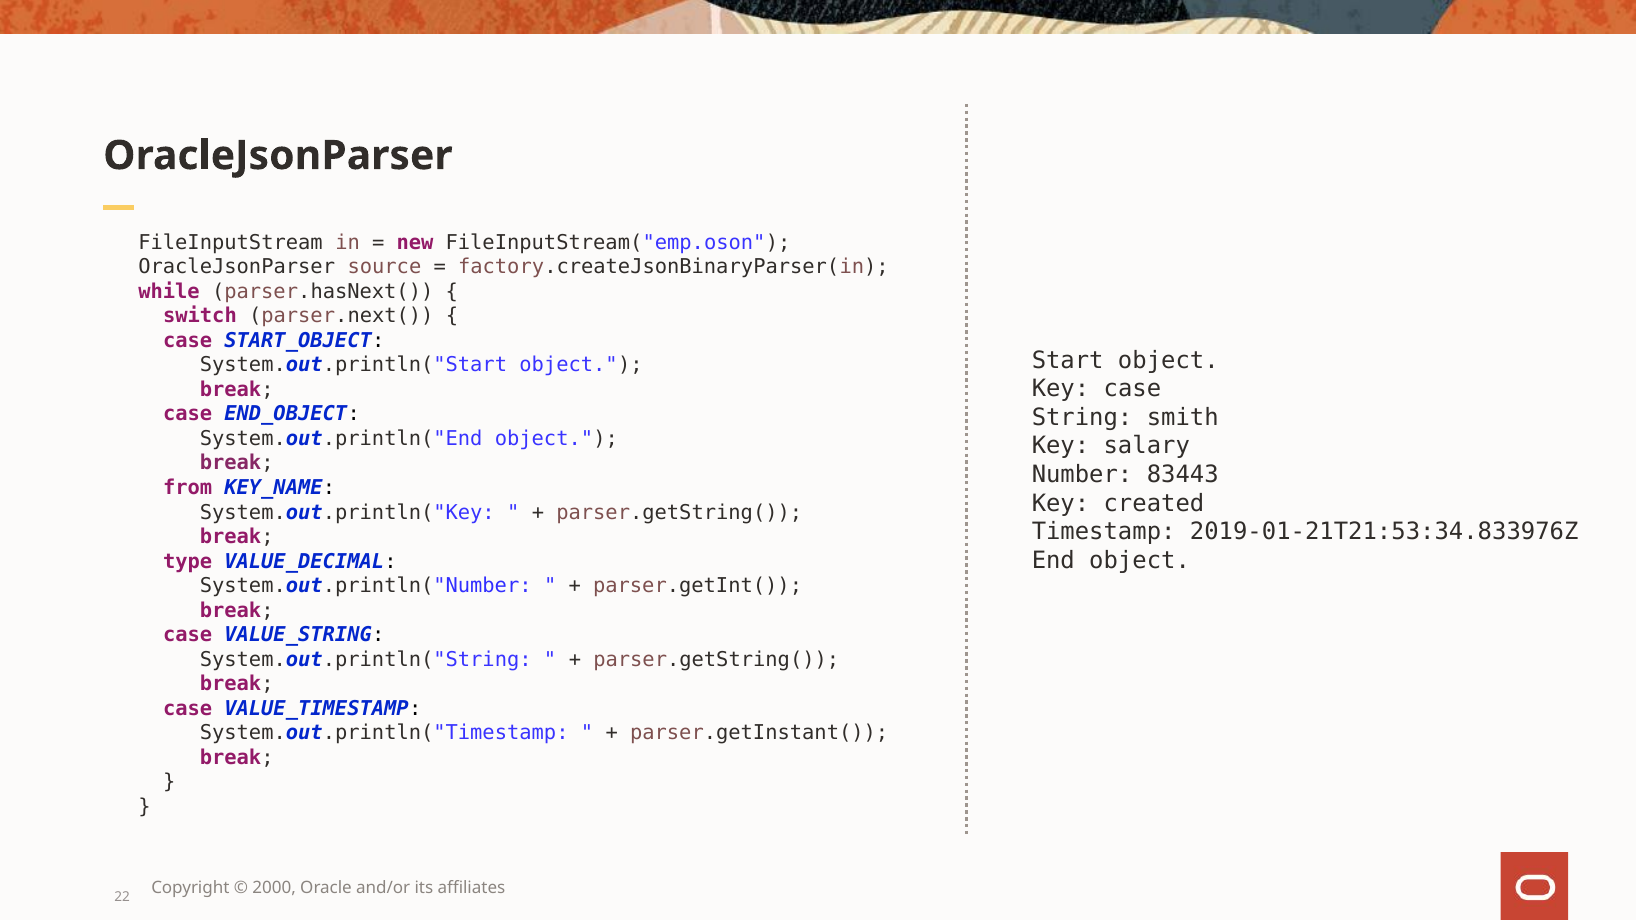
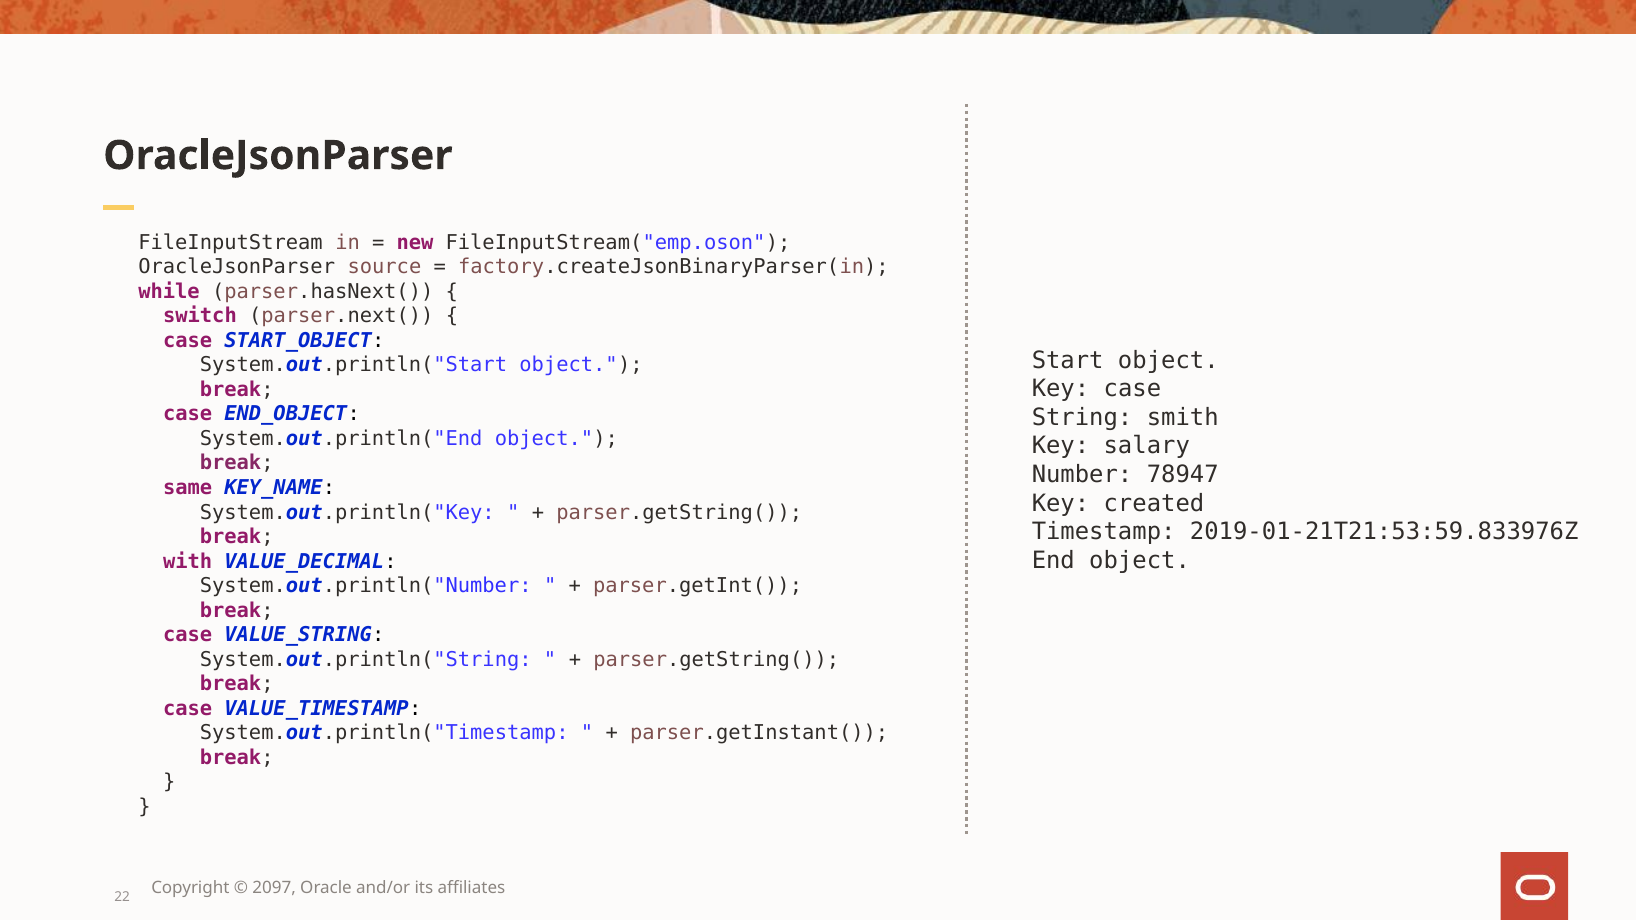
83443: 83443 -> 78947
from: from -> same
2019-01-21T21:53:34.833976Z: 2019-01-21T21:53:34.833976Z -> 2019-01-21T21:53:59.833976Z
type: type -> with
2000: 2000 -> 2097
